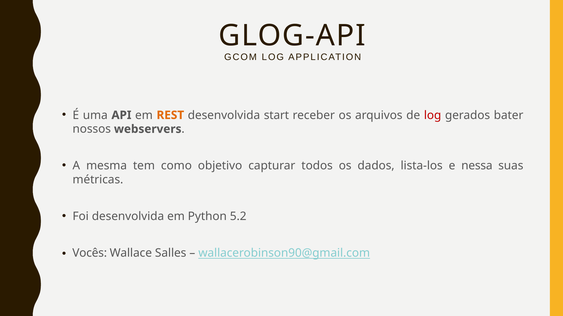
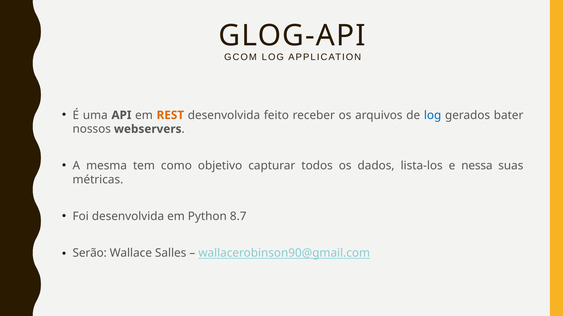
start: start -> feito
log at (433, 115) colour: red -> blue
5.2: 5.2 -> 8.7
Vocês: Vocês -> Serão
